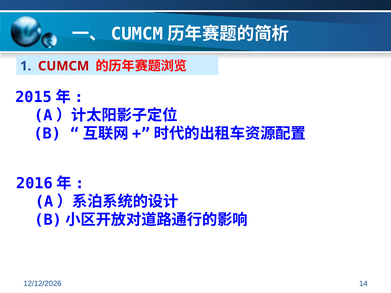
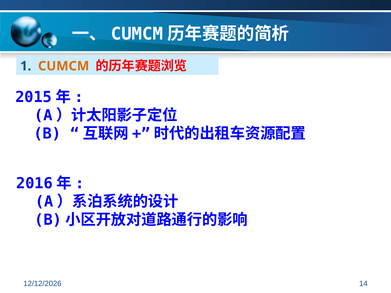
CUMCM colour: red -> orange
